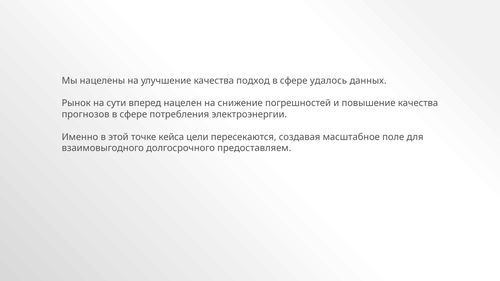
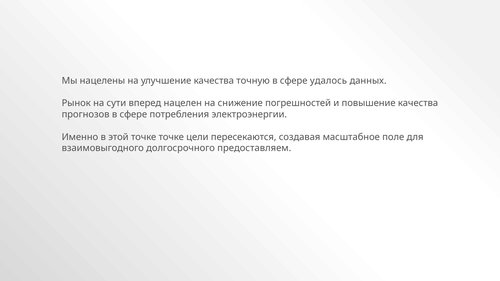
подход: подход -> точную
точке кейса: кейса -> точке
